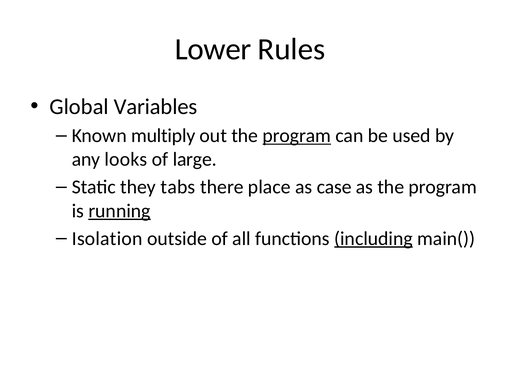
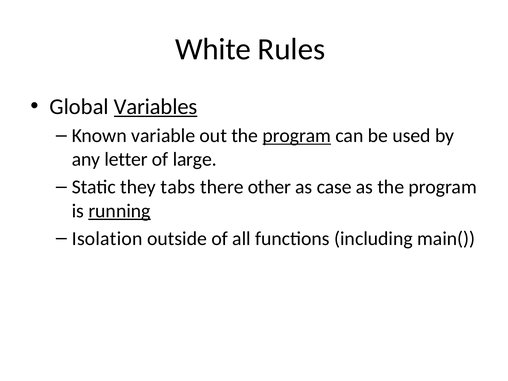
Lower: Lower -> White
Variables underline: none -> present
multiply: multiply -> variable
looks: looks -> letter
place: place -> other
including underline: present -> none
